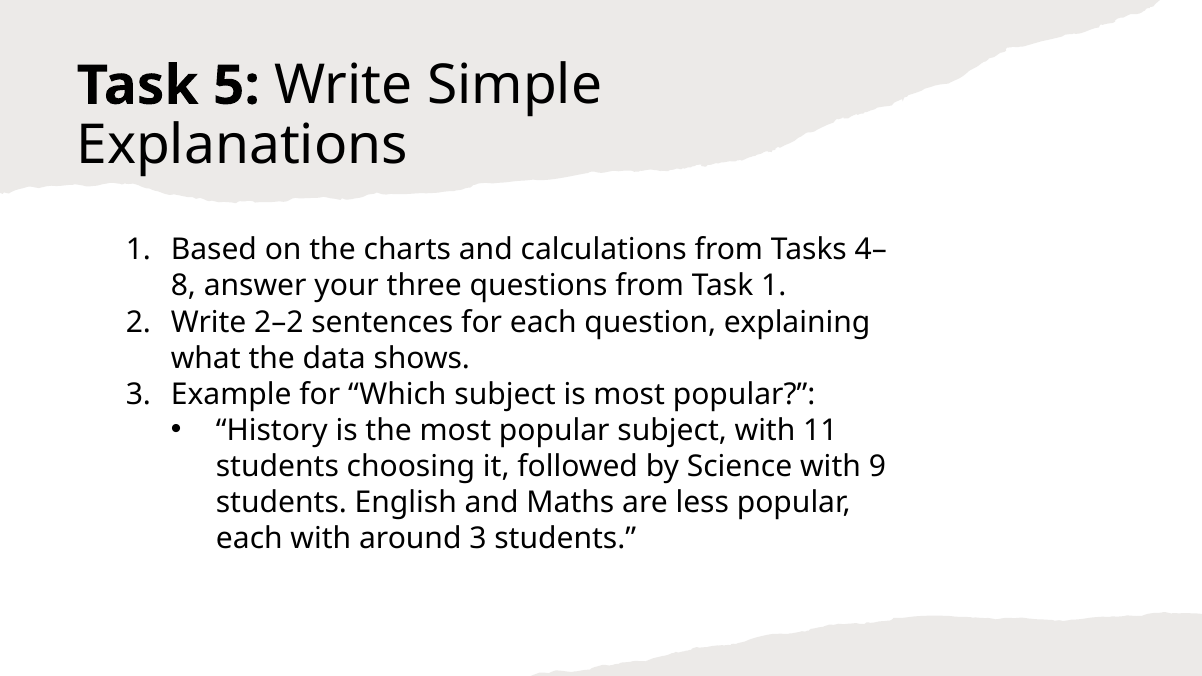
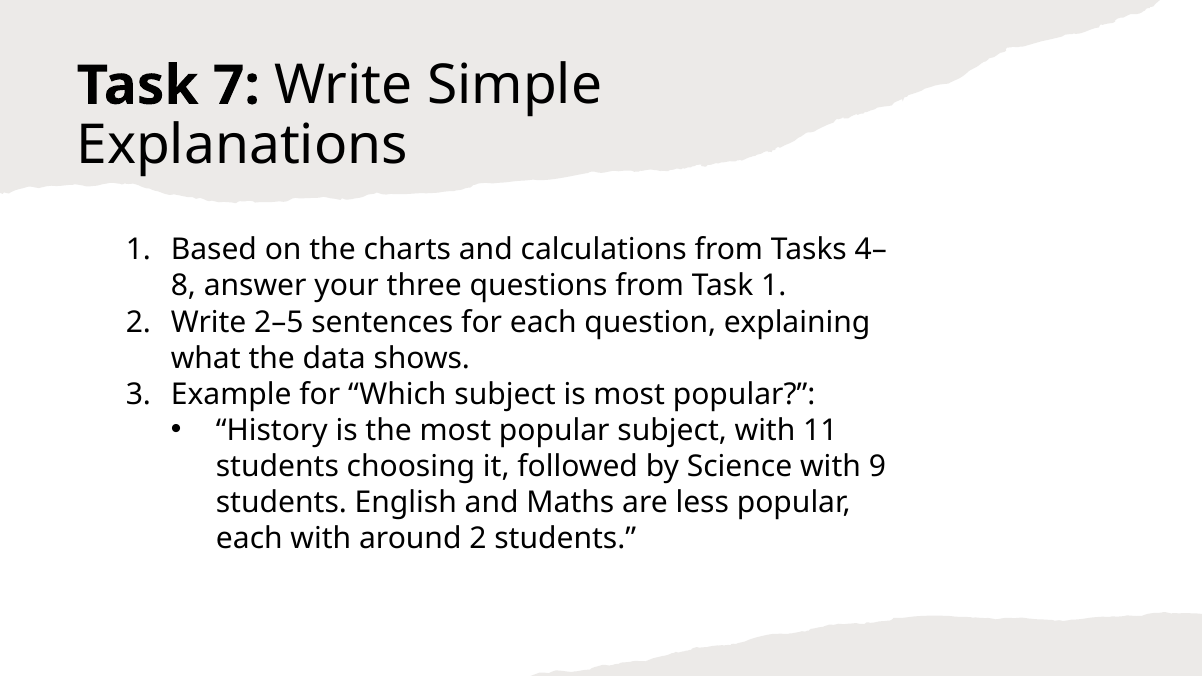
5: 5 -> 7
2–2: 2–2 -> 2–5
around 3: 3 -> 2
